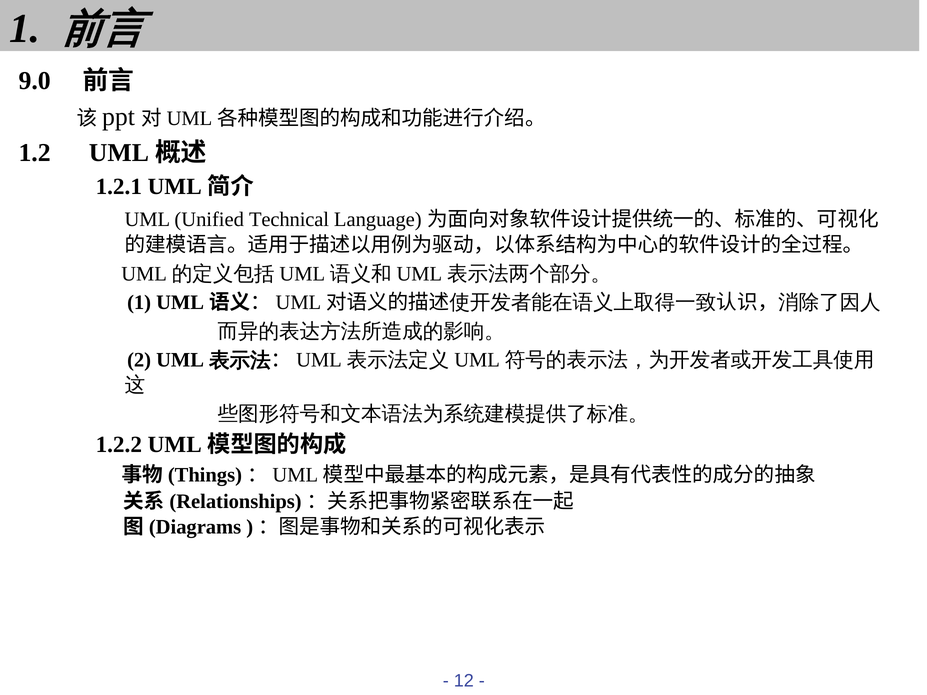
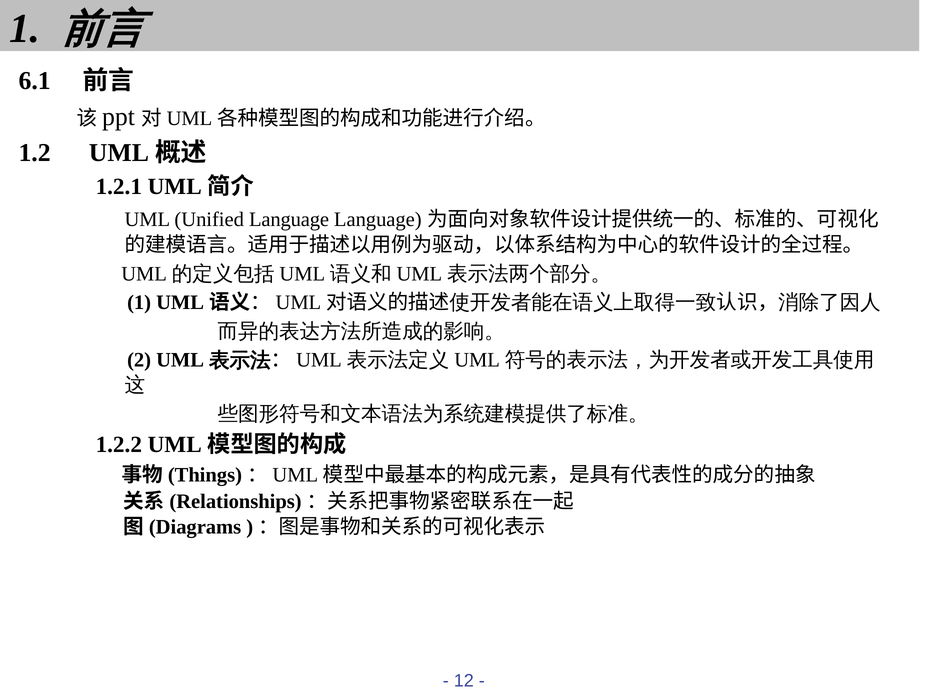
9.0: 9.0 -> 6.1
Unified Technical: Technical -> Language
